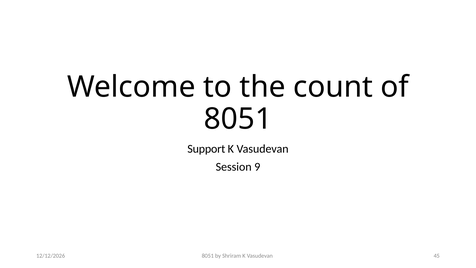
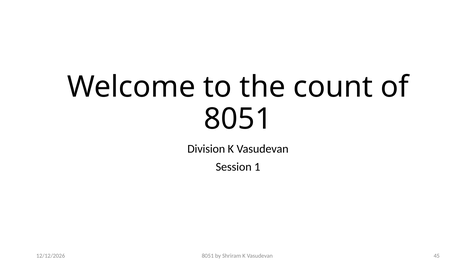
Support: Support -> Division
9: 9 -> 1
